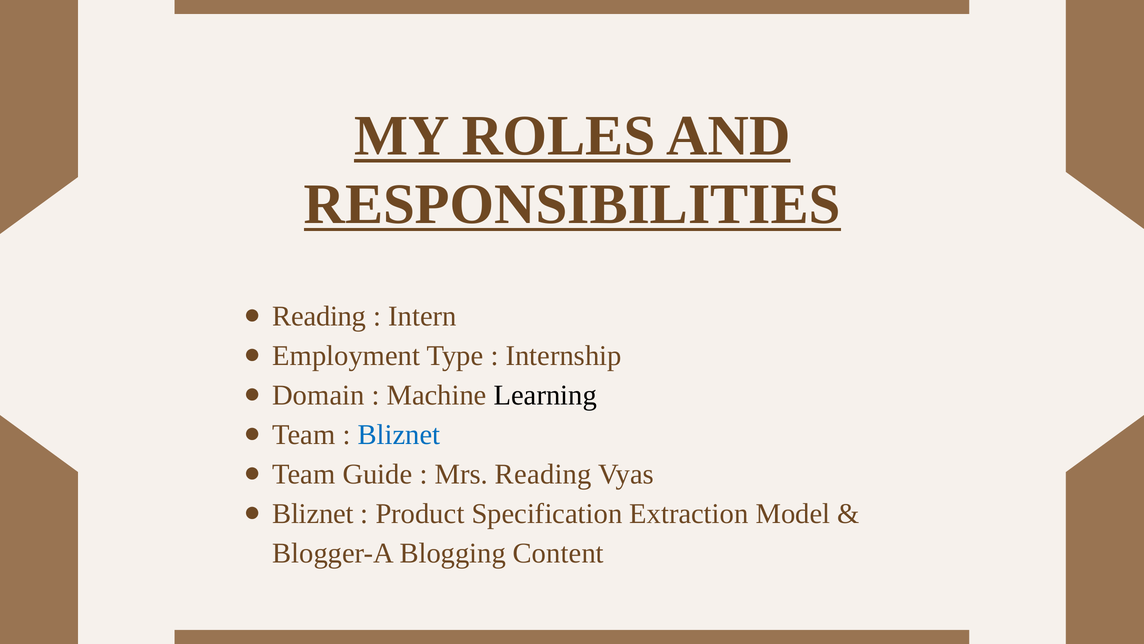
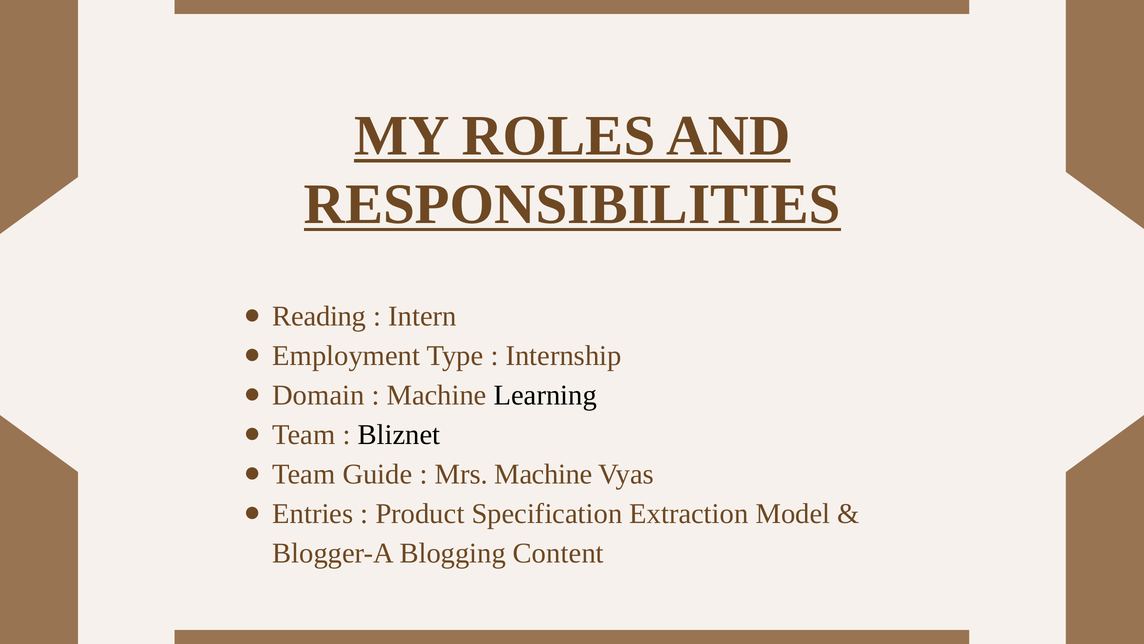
Bliznet at (399, 434) colour: blue -> black
Mrs Reading: Reading -> Machine
Bliznet at (313, 513): Bliznet -> Entries
